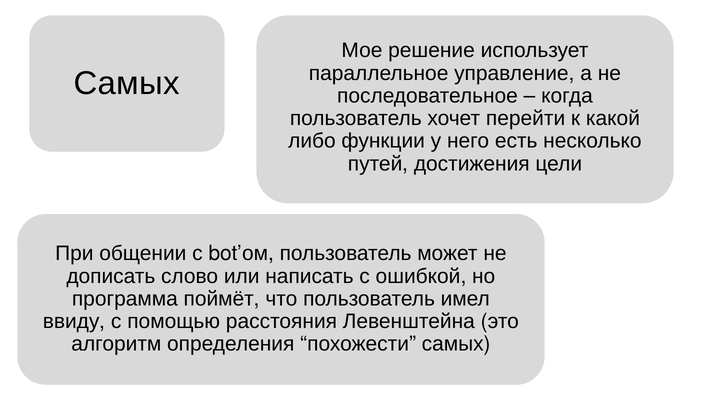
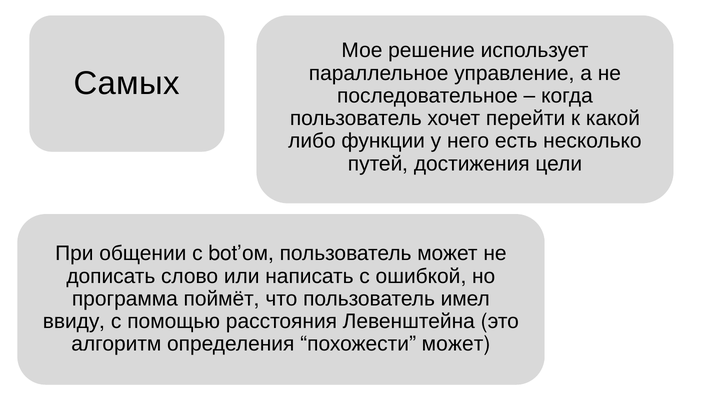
самых at (453, 344): самых -> может
